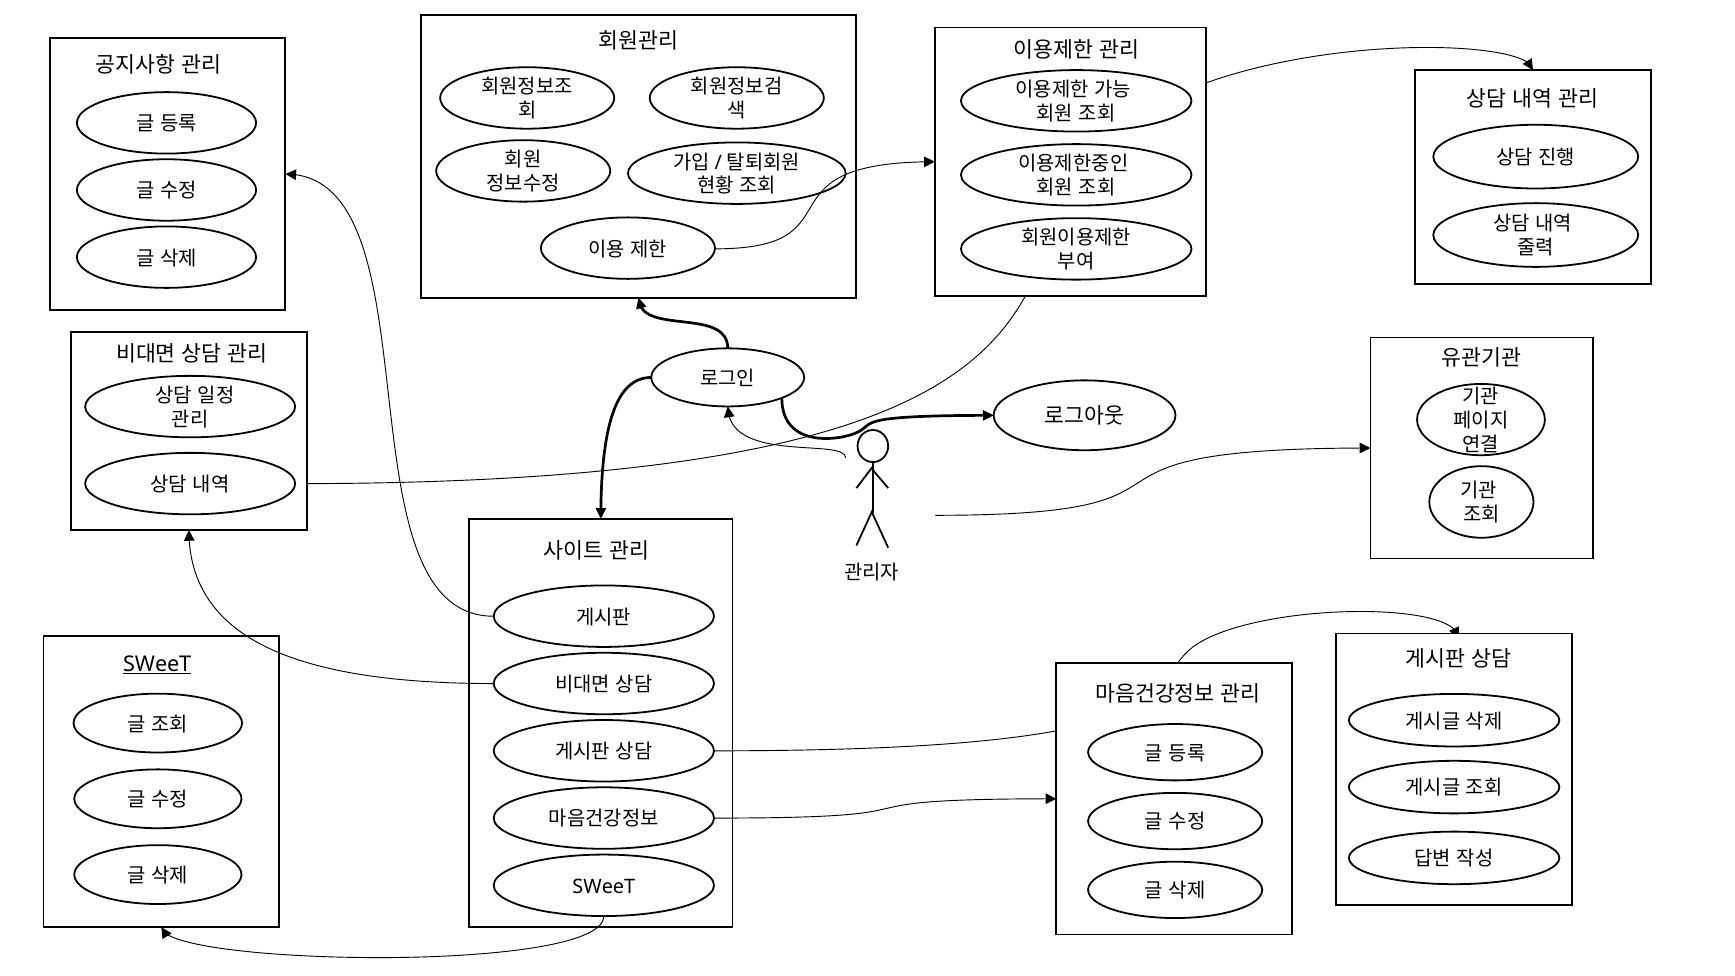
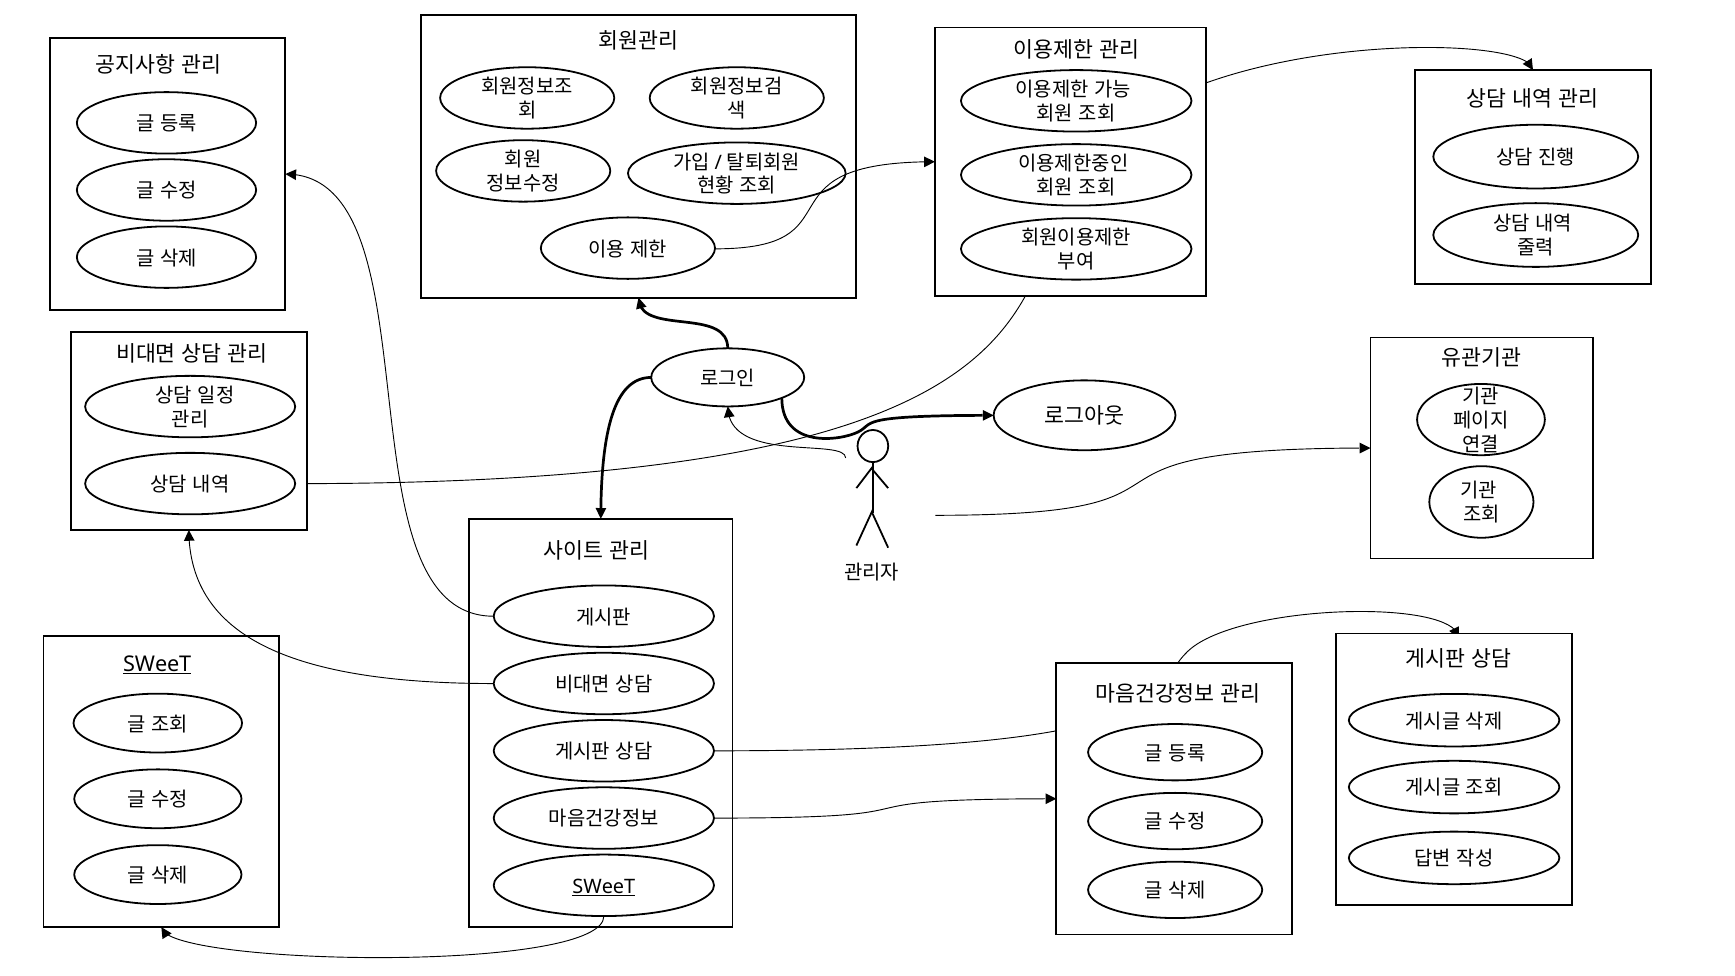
SWeeT at (604, 887) underline: none -> present
